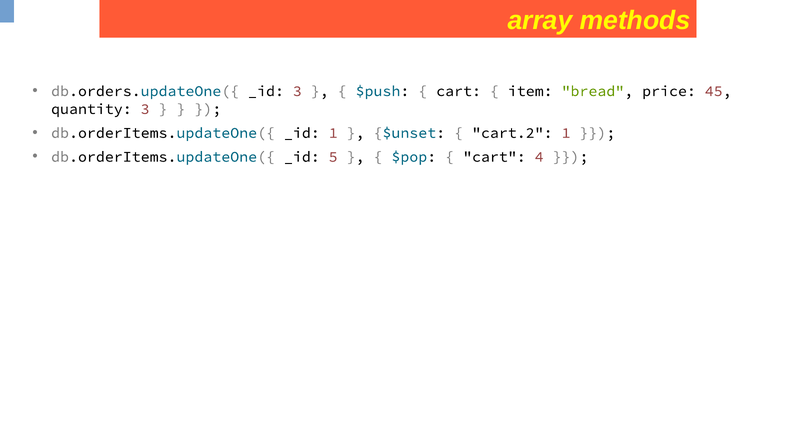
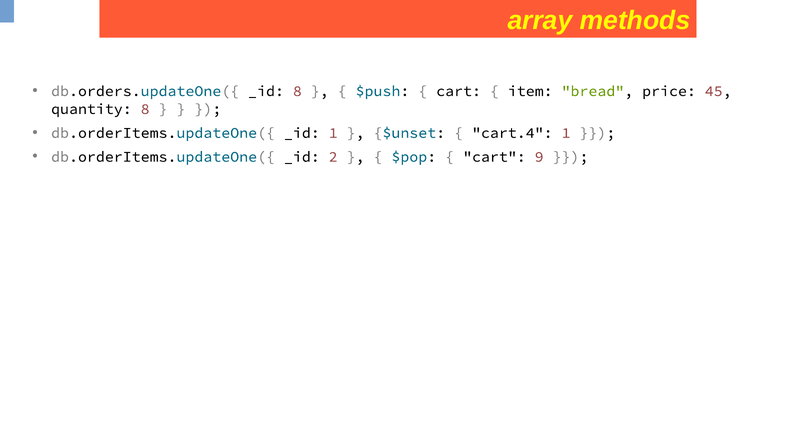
_id 3: 3 -> 8
quantity 3: 3 -> 8
cart.2: cart.2 -> cart.4
5: 5 -> 2
4: 4 -> 9
